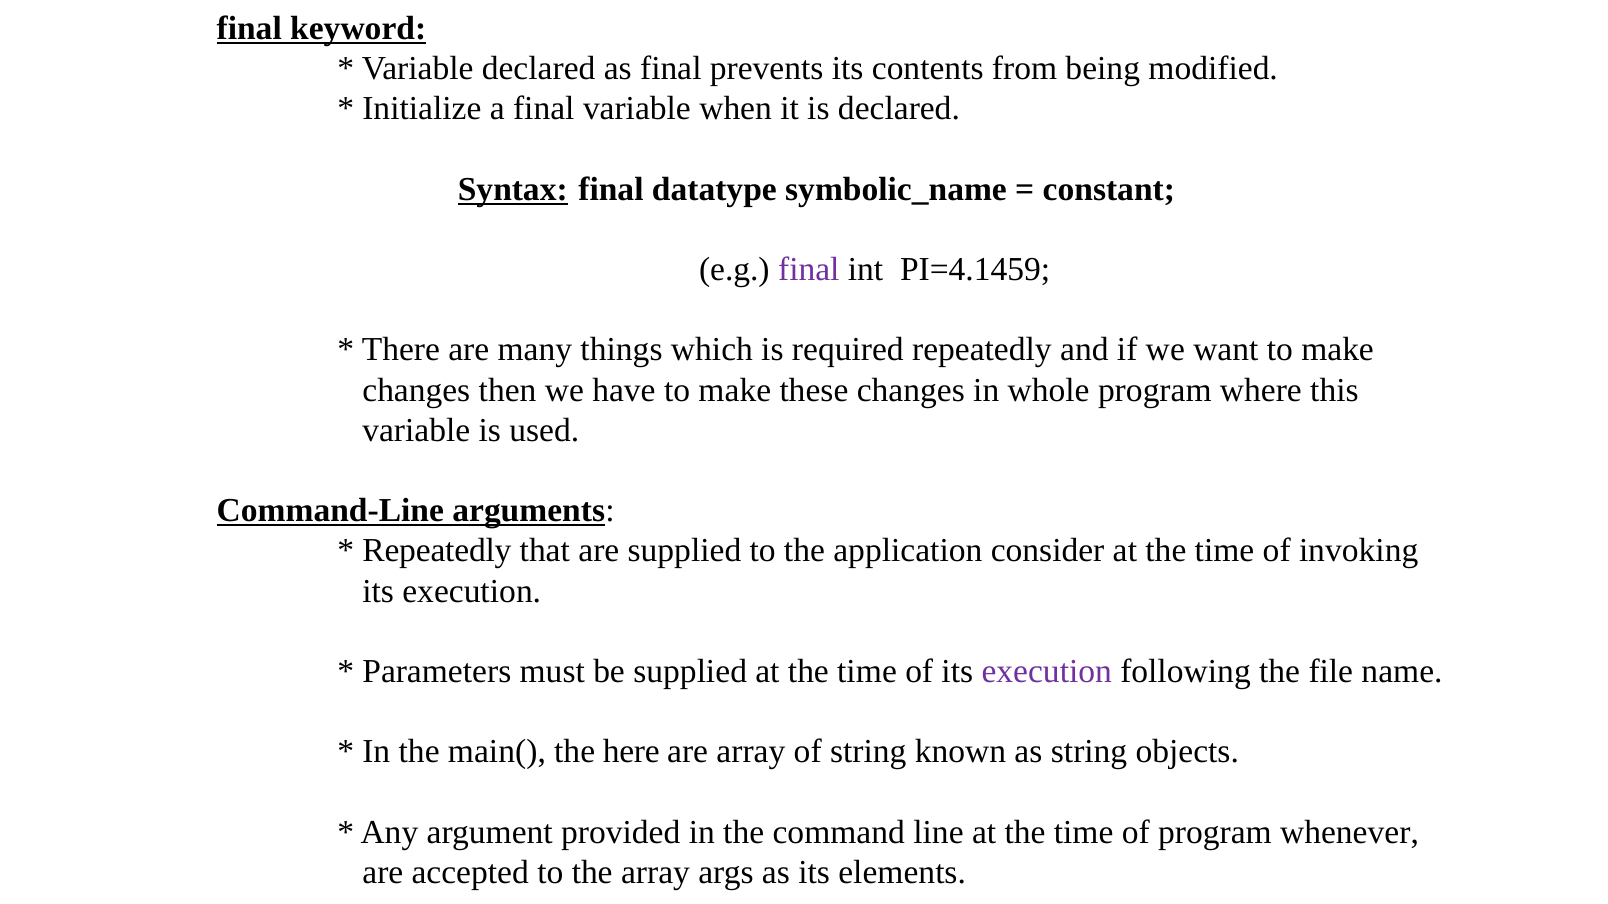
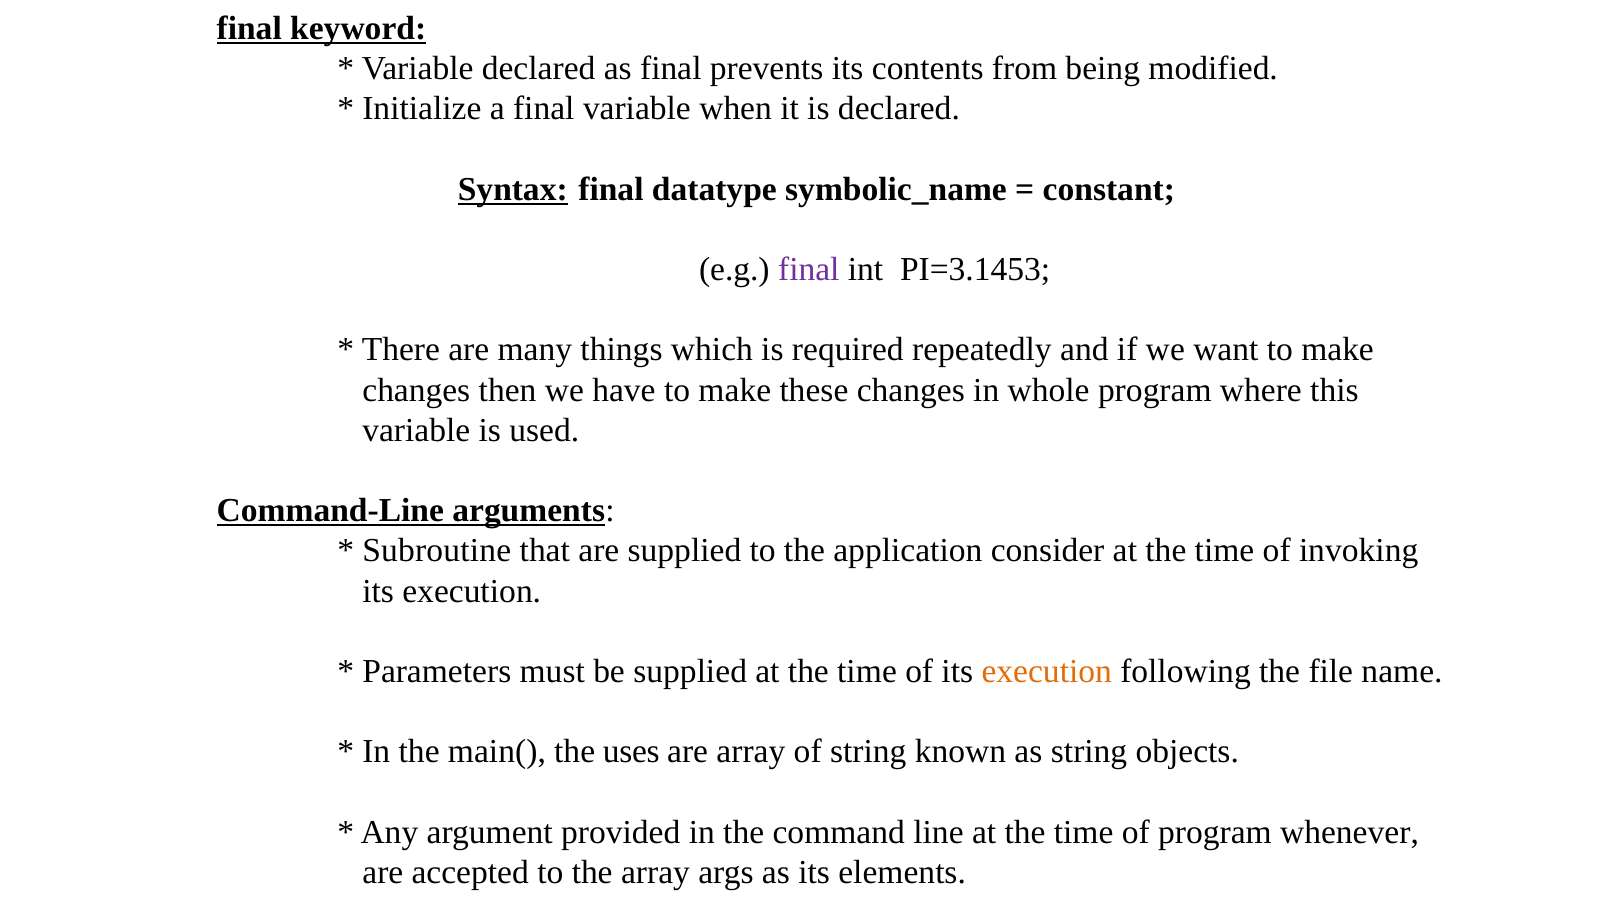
PI=4.1459: PI=4.1459 -> PI=3.1453
Repeatedly at (437, 551): Repeatedly -> Subroutine
execution at (1047, 672) colour: purple -> orange
here: here -> uses
